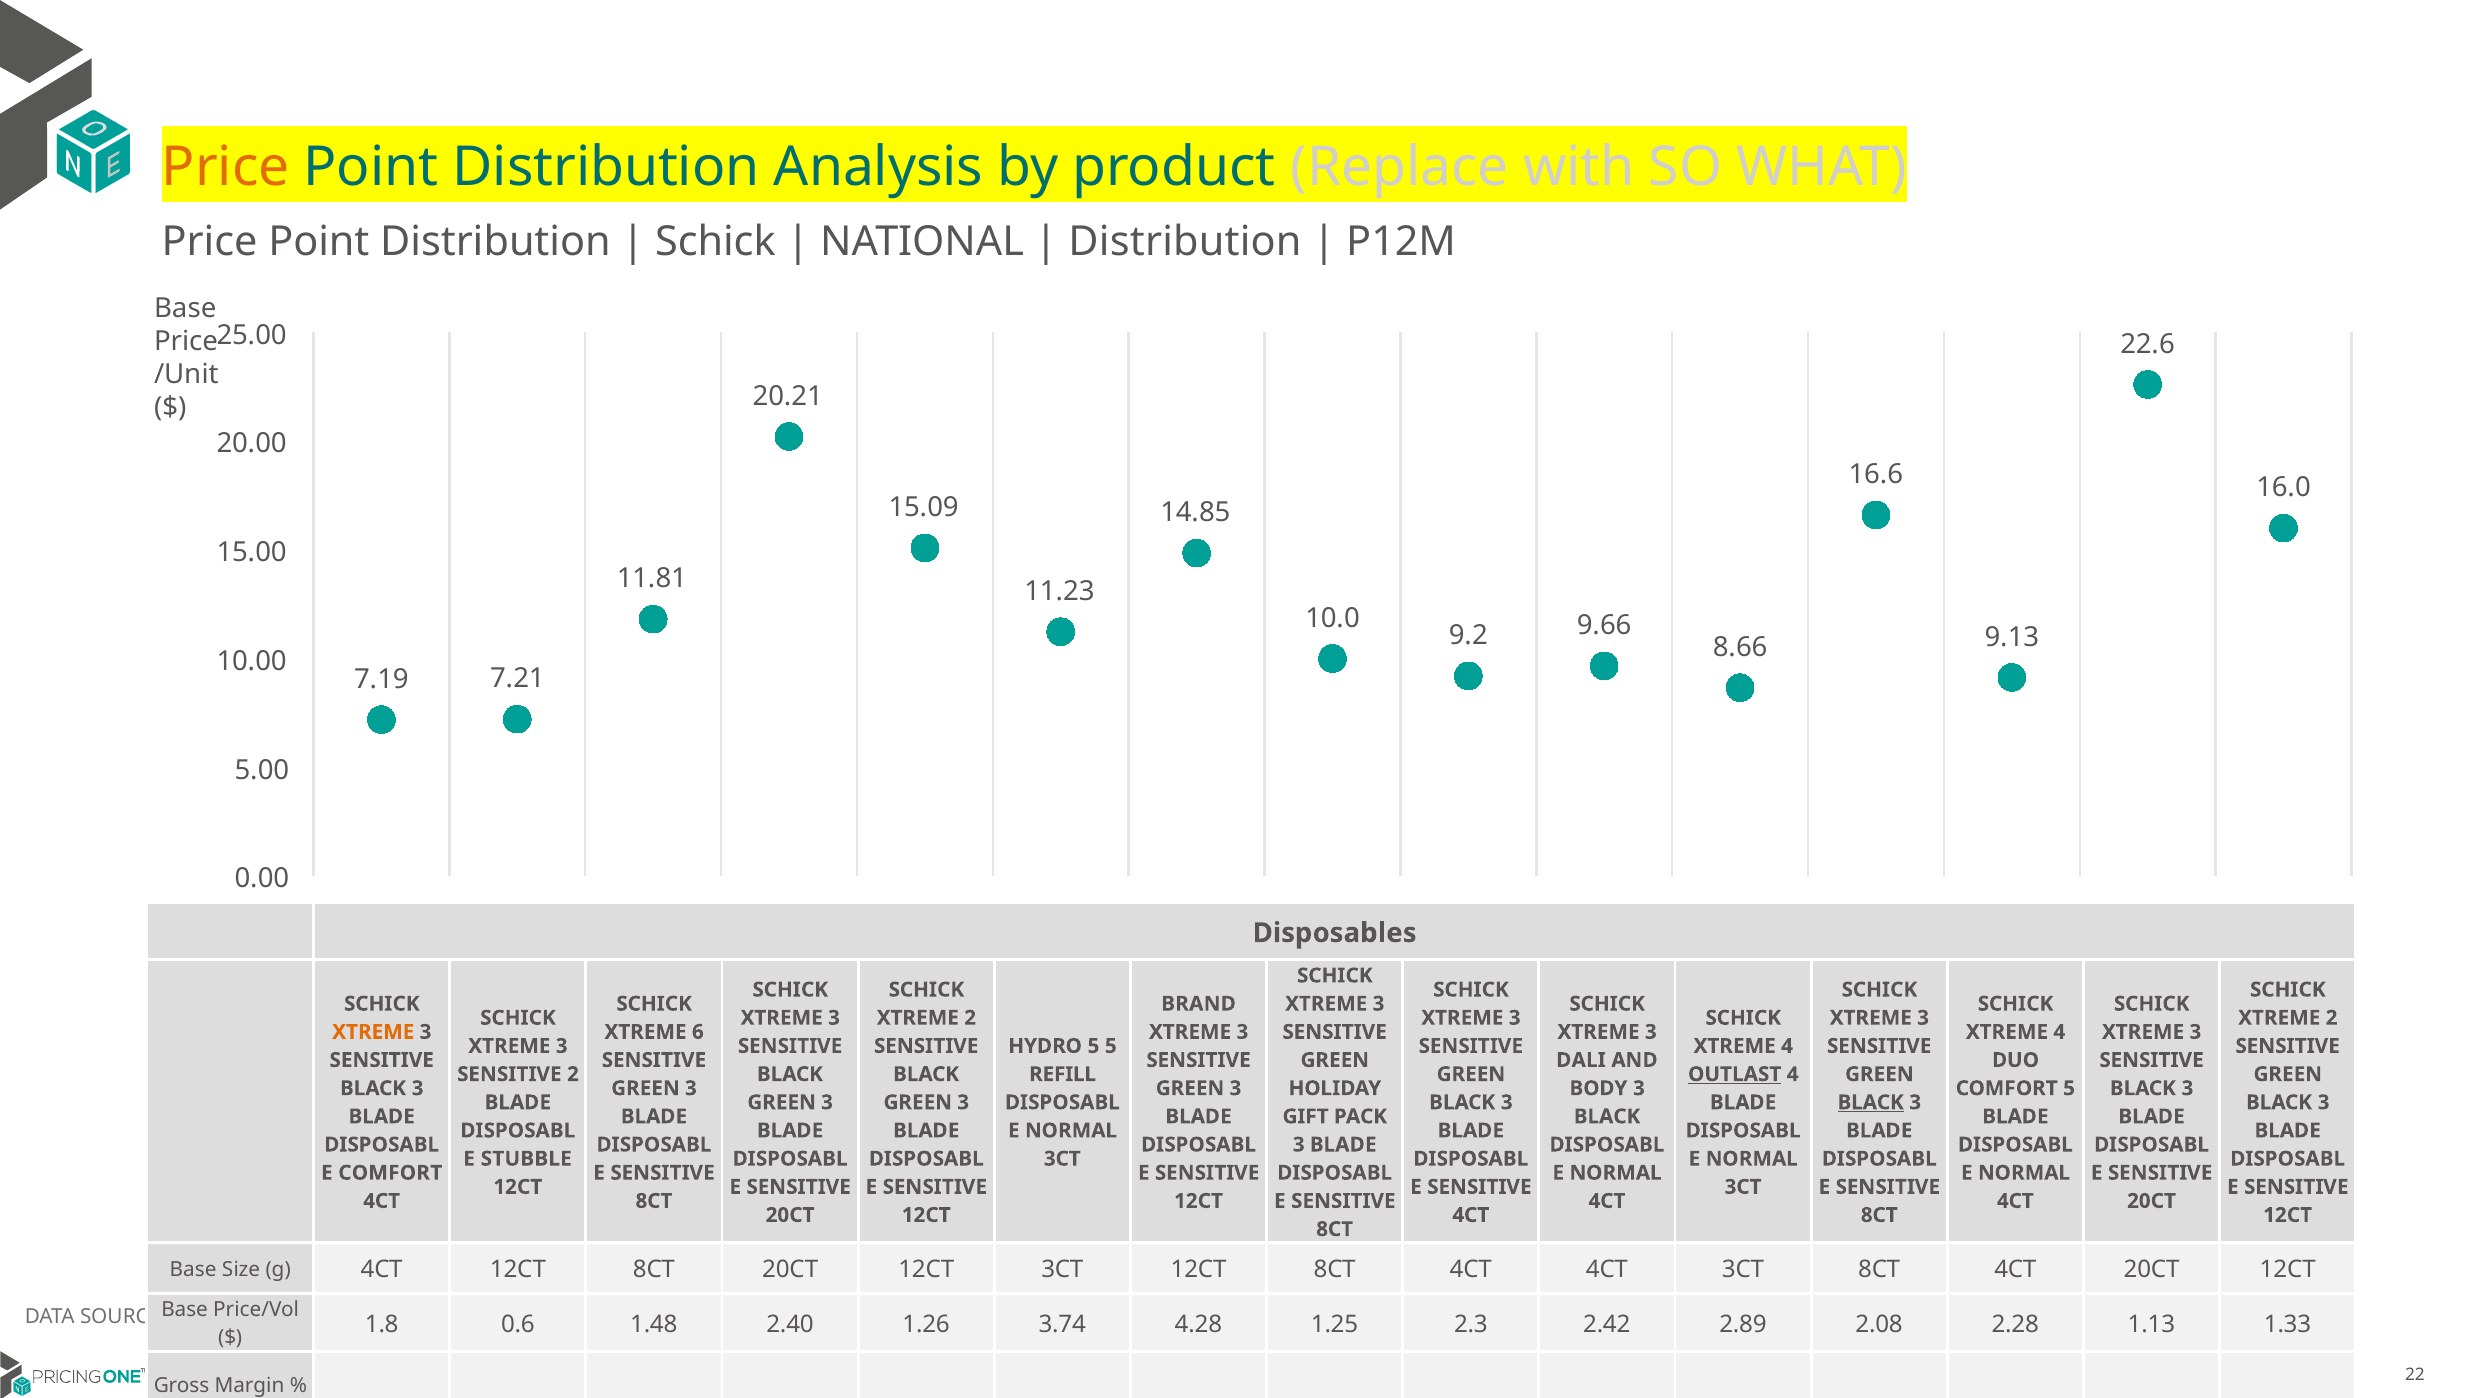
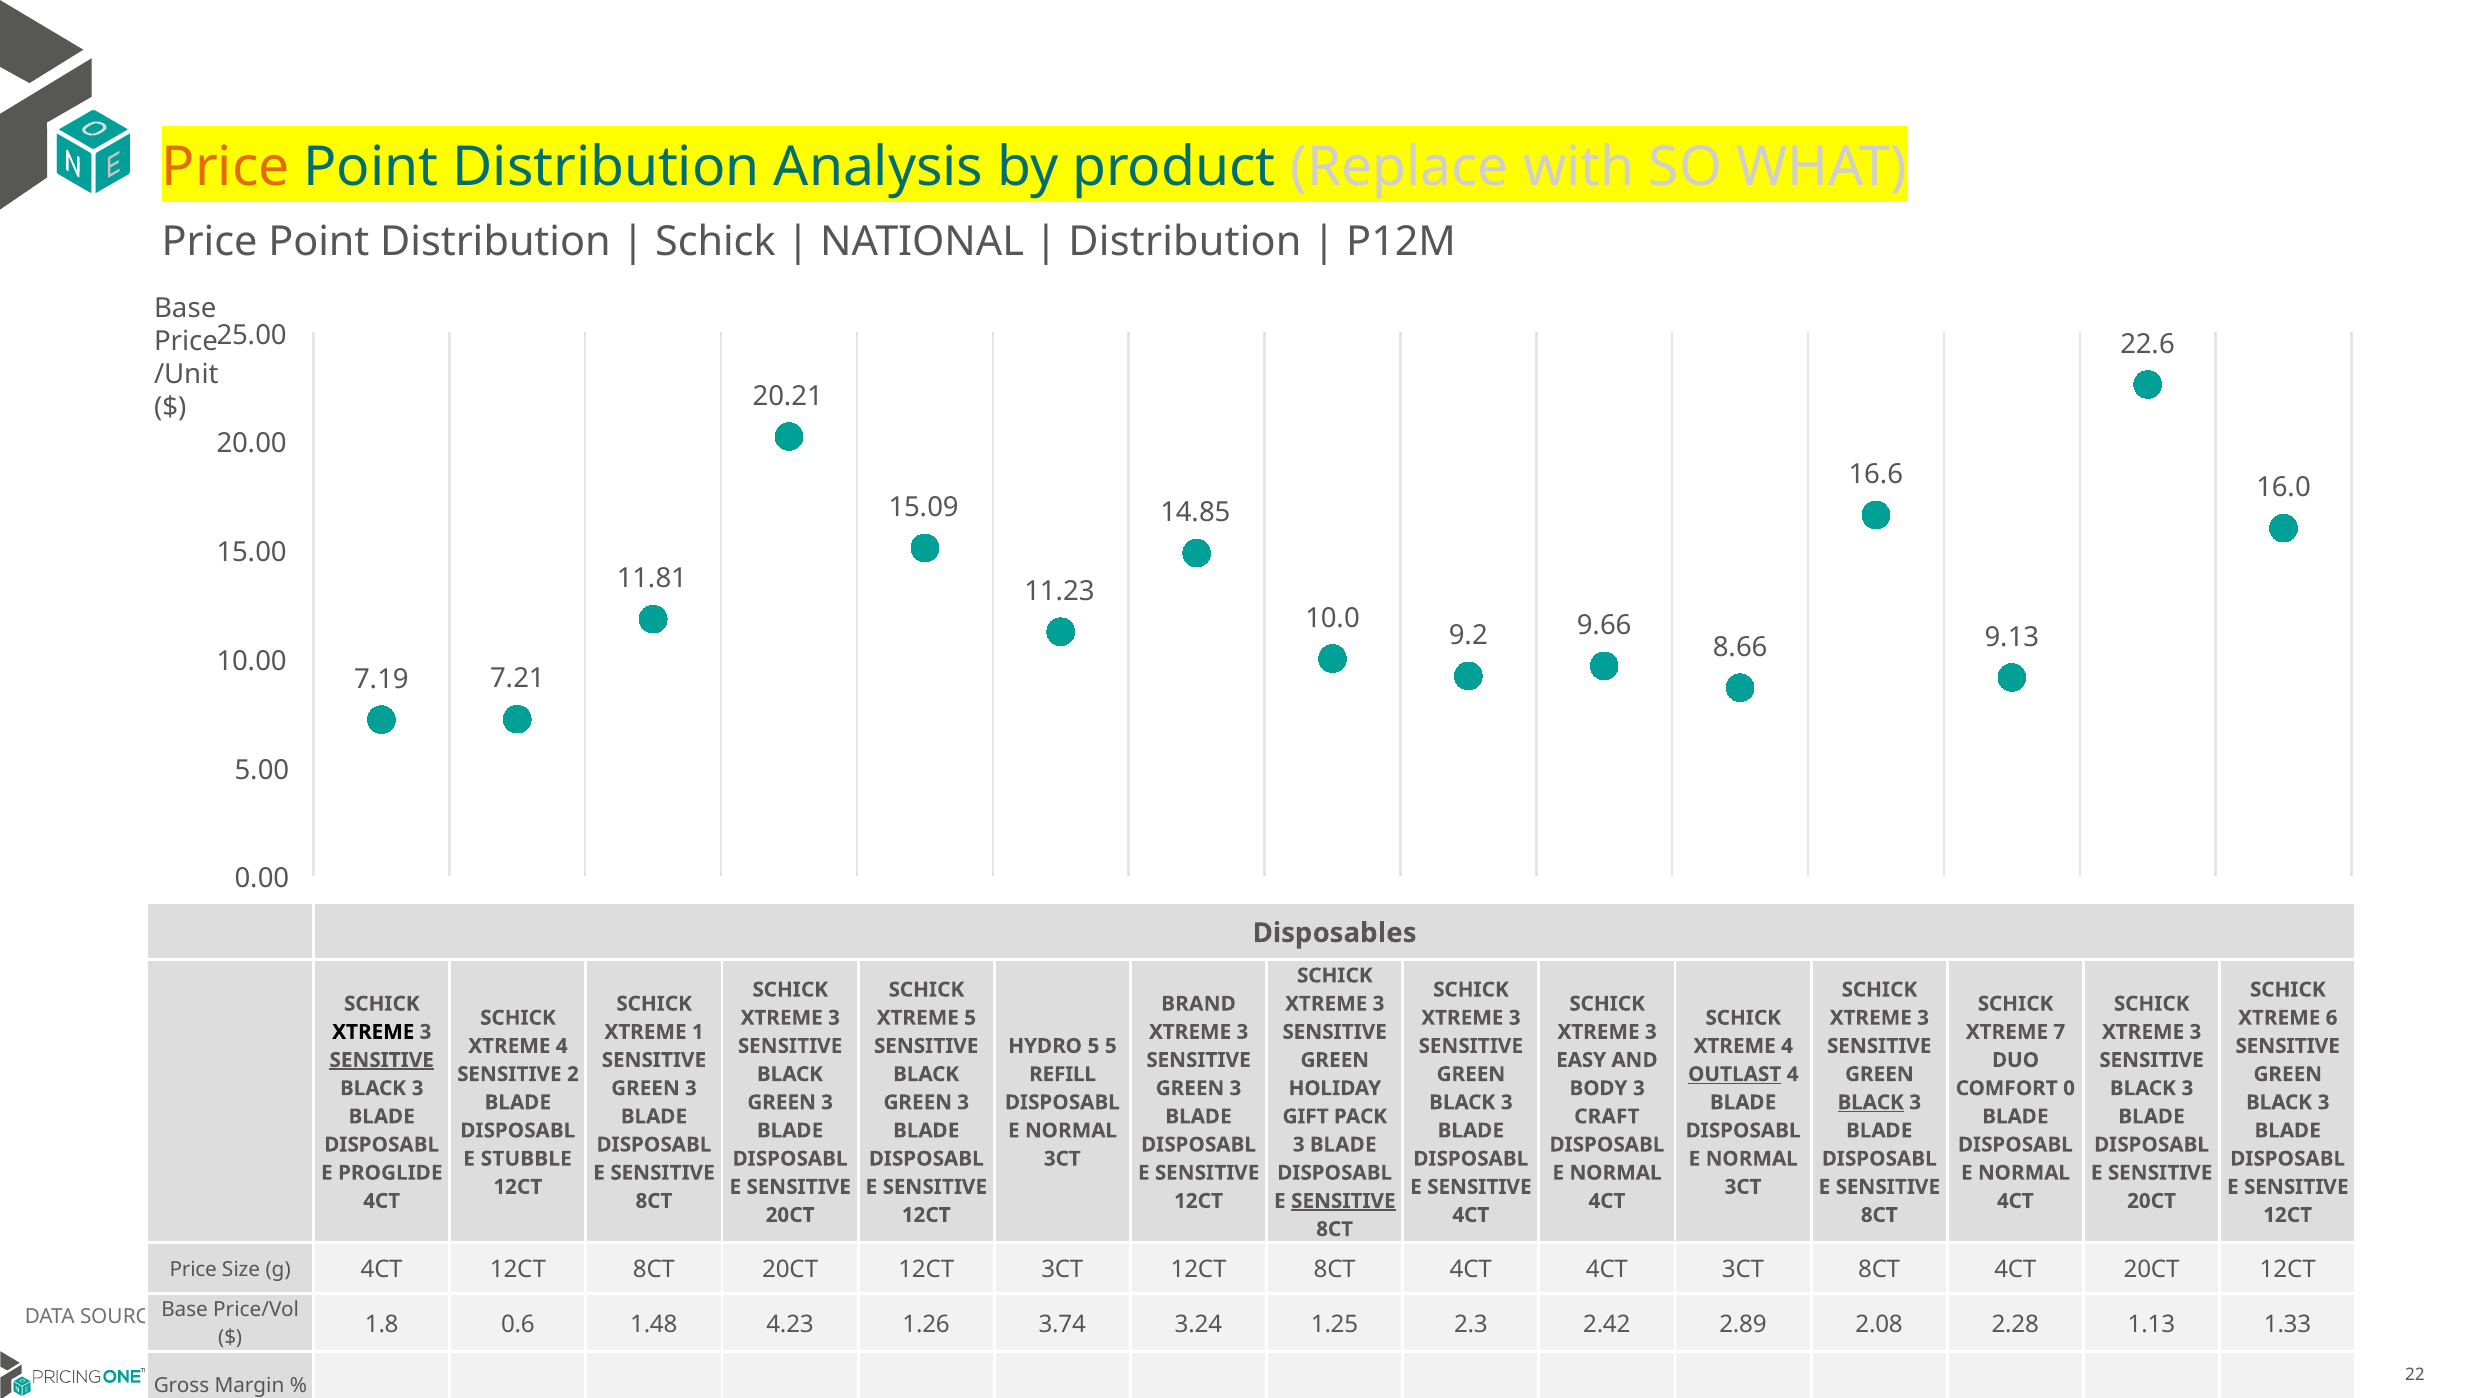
2 at (970, 1018): 2 -> 5
2 at (2332, 1018): 2 -> 6
XTREME at (373, 1032) colour: orange -> black
6: 6 -> 1
4 at (2059, 1032): 4 -> 7
3 at (562, 1046): 3 -> 4
SENSITIVE at (382, 1060) underline: none -> present
DALI: DALI -> EASY
COMFORT 5: 5 -> 0
BLACK at (1607, 1117): BLACK -> CRAFT
COMFORT at (390, 1173): COMFORT -> PROGLIDE
SENSITIVE at (1343, 1201) underline: none -> present
Base at (193, 1270): Base -> Price
2.40: 2.40 -> 4.23
4.28: 4.28 -> 3.24
